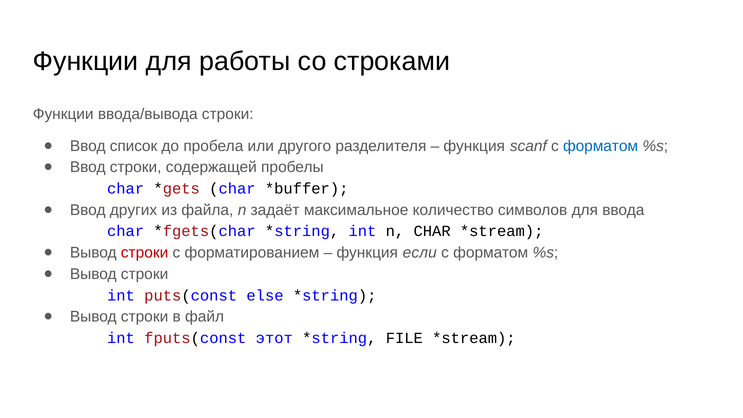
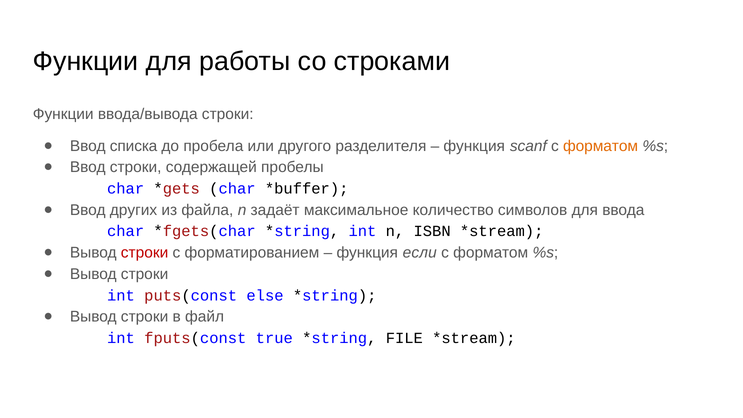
список: список -> списка
форматом at (601, 146) colour: blue -> orange
n CHAR: CHAR -> ISBN
этот: этот -> true
